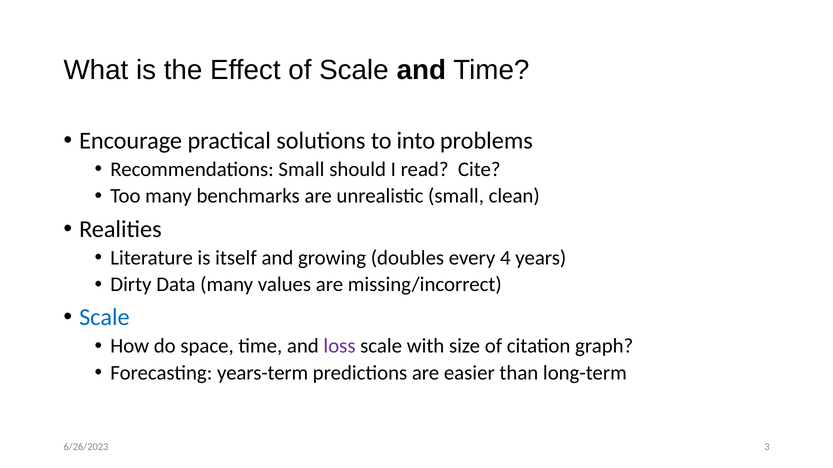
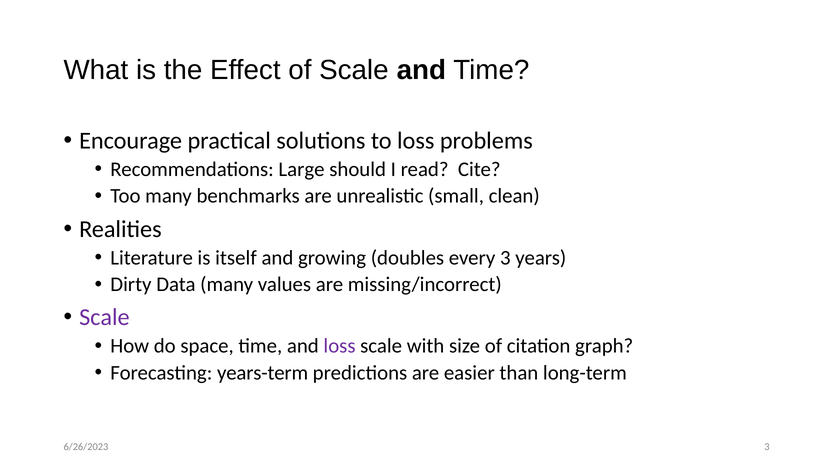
to into: into -> loss
Recommendations Small: Small -> Large
every 4: 4 -> 3
Scale at (104, 318) colour: blue -> purple
